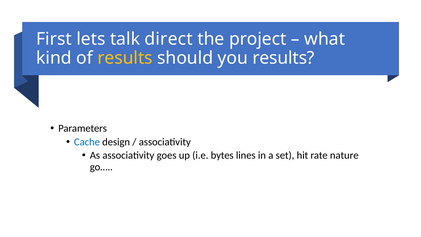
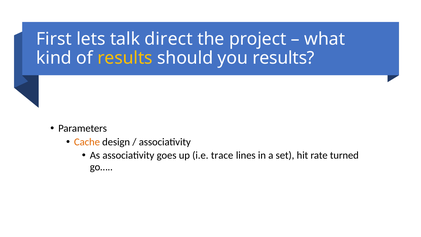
Cache colour: blue -> orange
bytes: bytes -> trace
nature: nature -> turned
